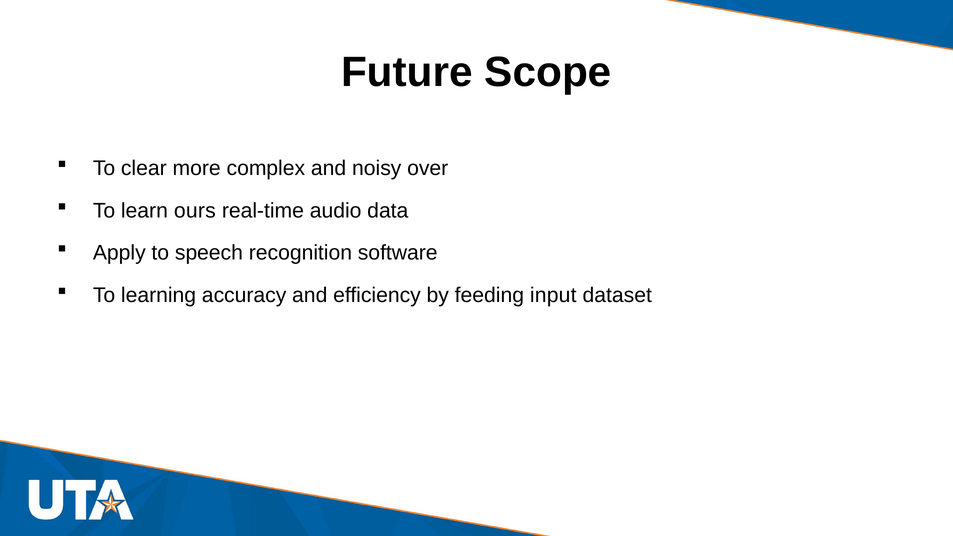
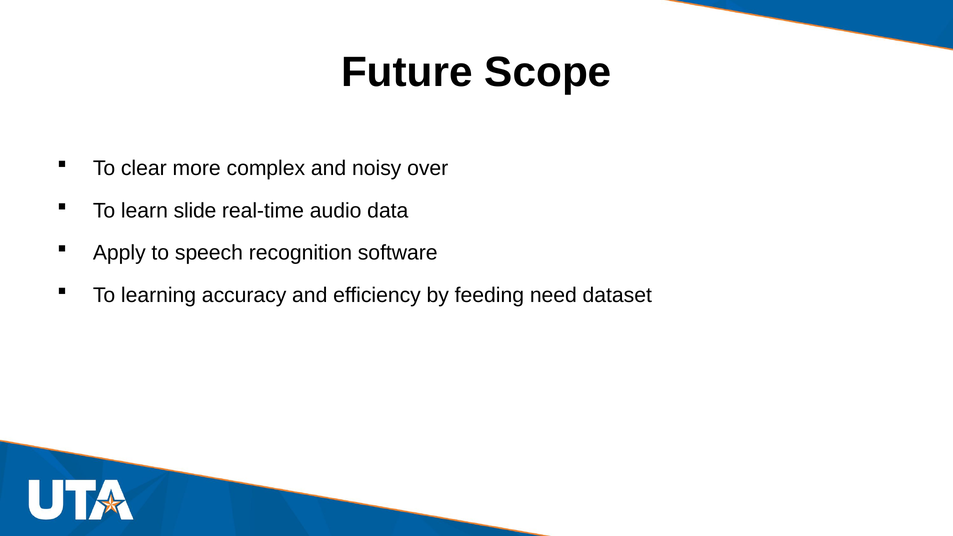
ours: ours -> slide
input: input -> need
